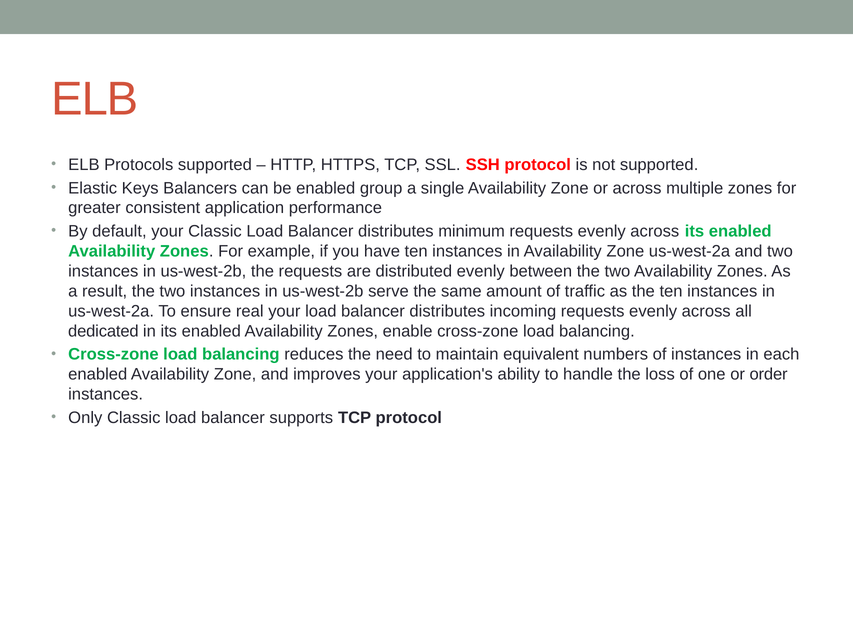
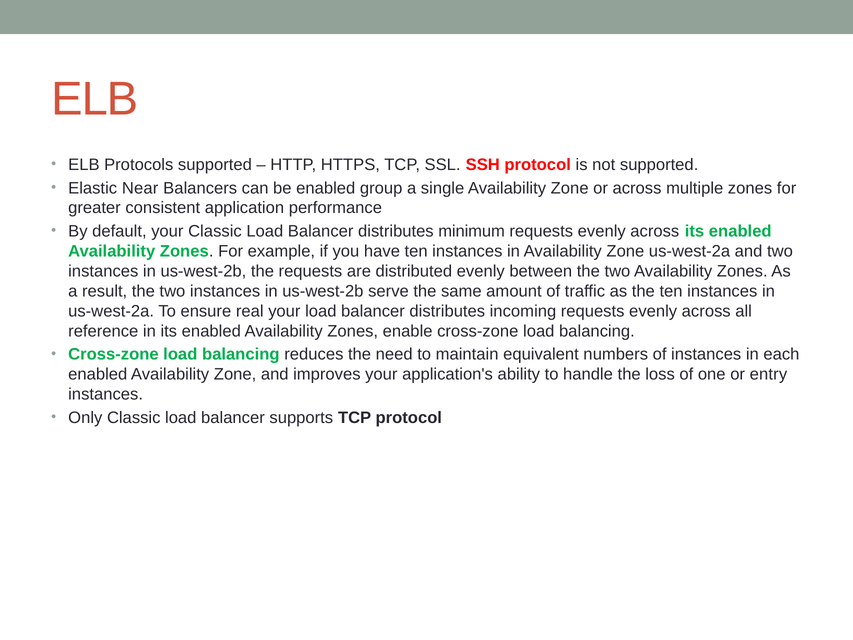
Keys: Keys -> Near
dedicated: dedicated -> reference
order: order -> entry
